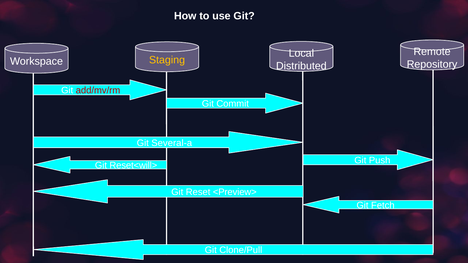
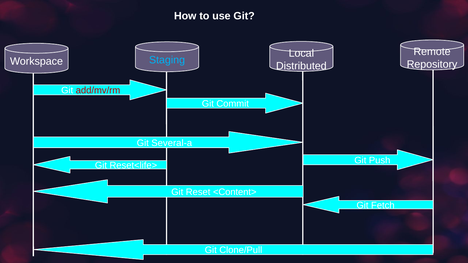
Staging colour: yellow -> light blue
Reset<will>: Reset<will> -> Reset<life>
<Preview>: <Preview> -> <Content>
